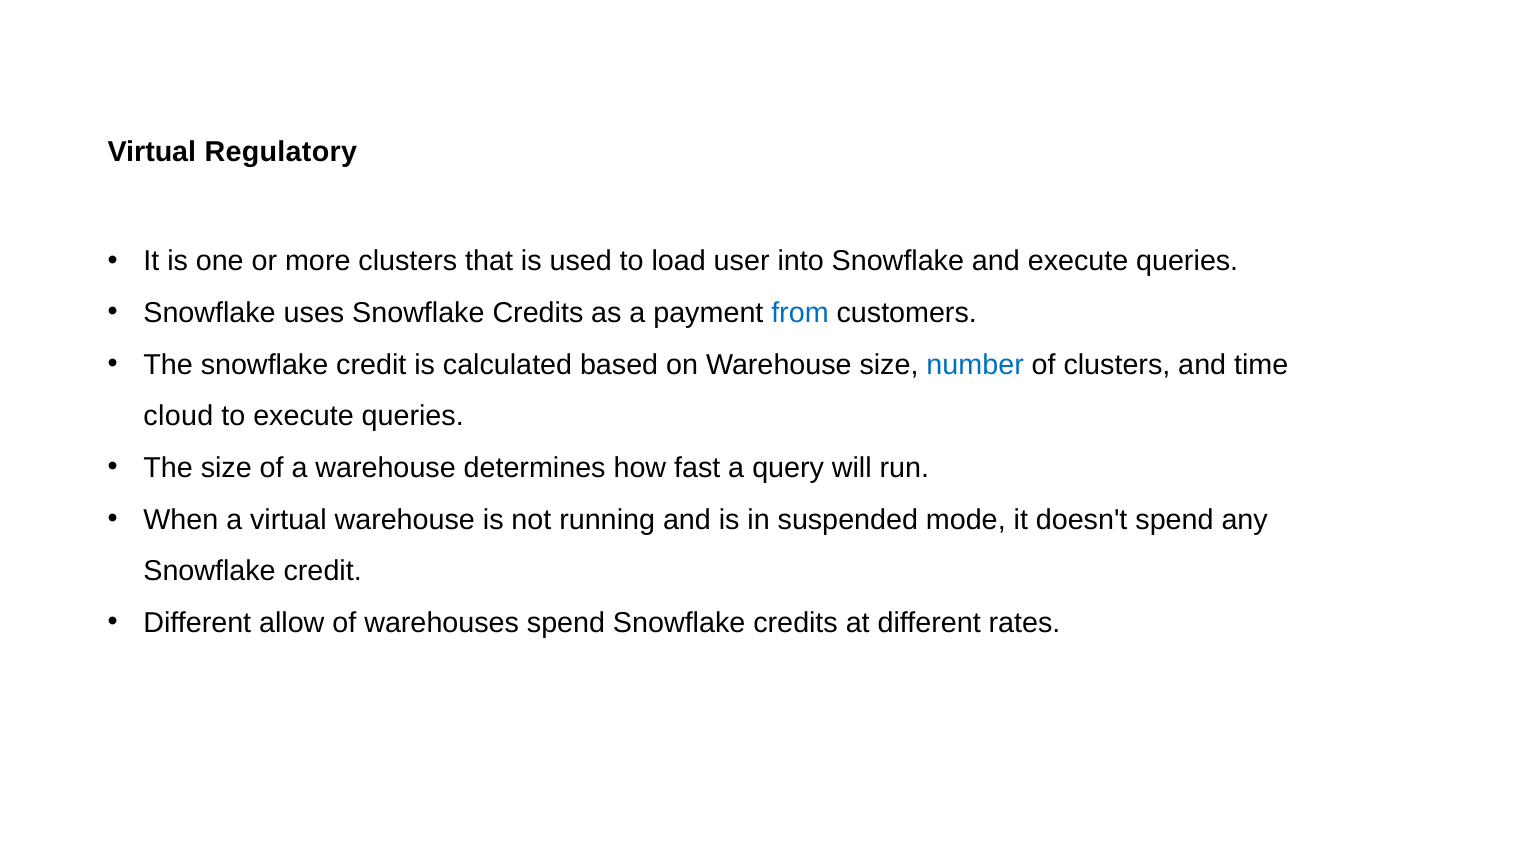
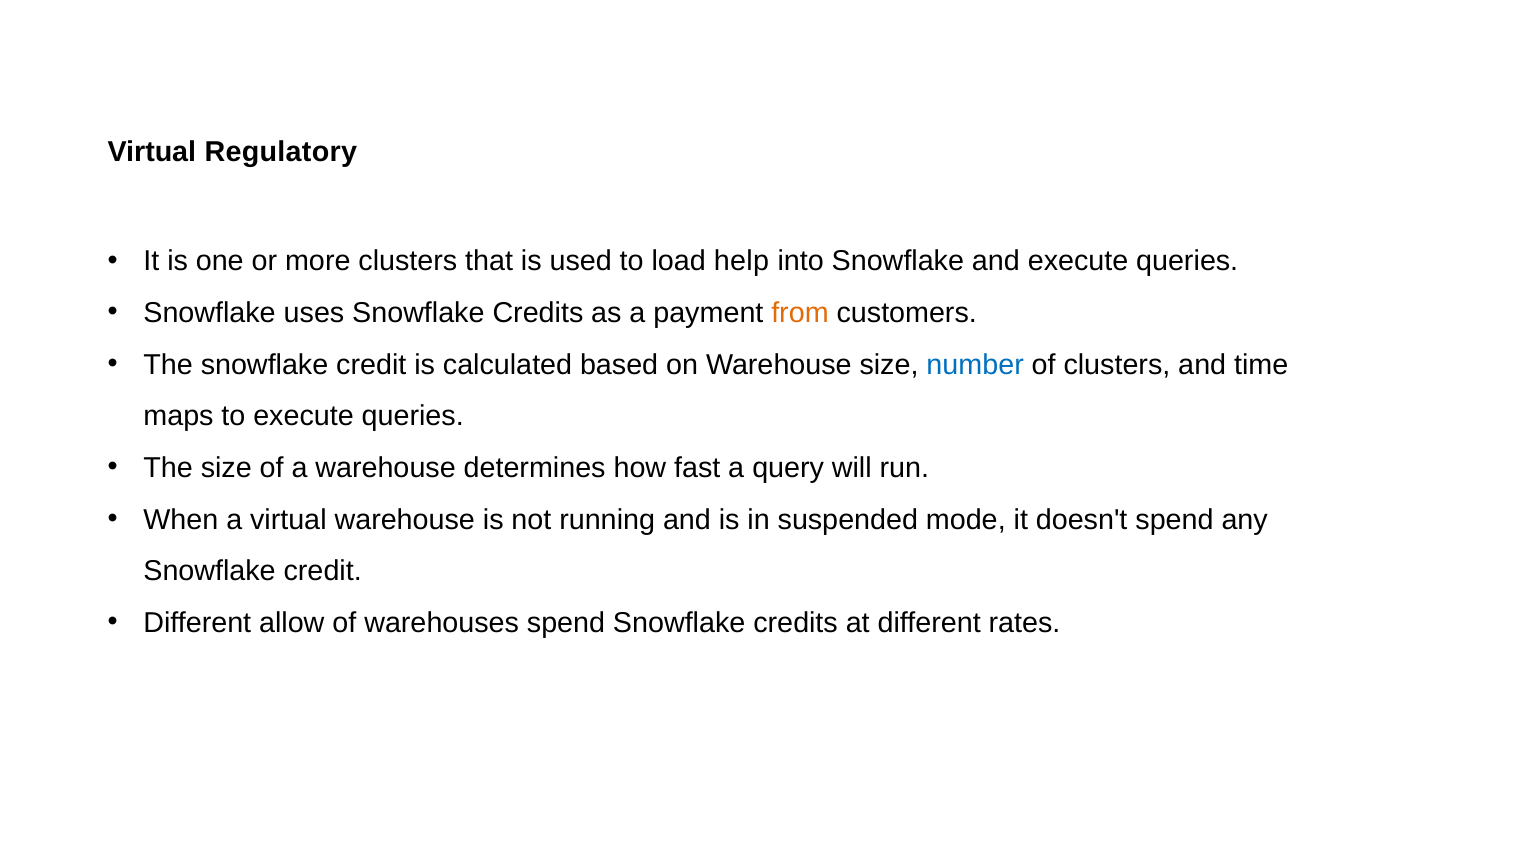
user: user -> help
from colour: blue -> orange
cloud: cloud -> maps
